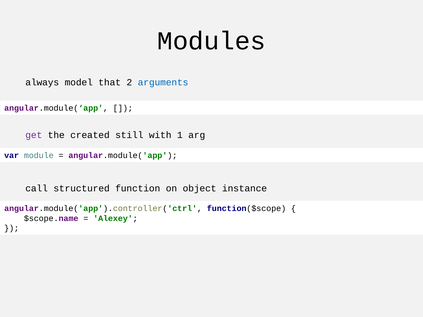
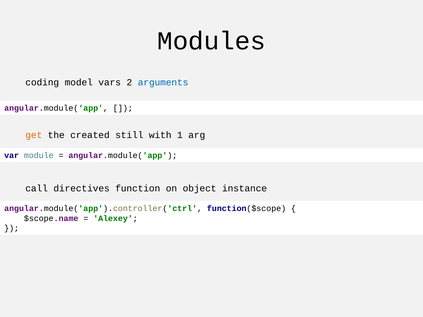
always: always -> coding
that: that -> vars
get colour: purple -> orange
structured: structured -> directives
